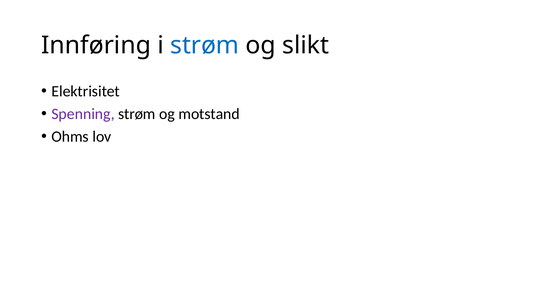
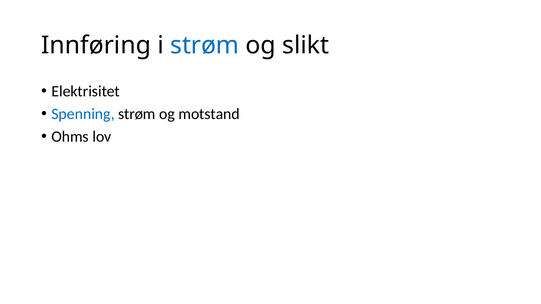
Spenning colour: purple -> blue
